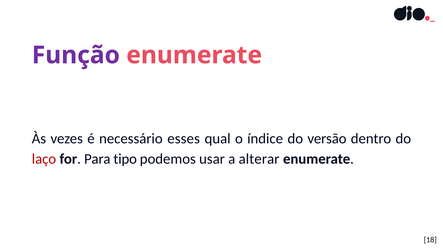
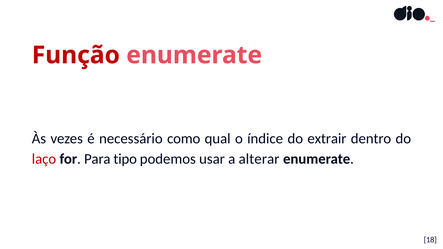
Função colour: purple -> red
esses: esses -> como
versão: versão -> extrair
